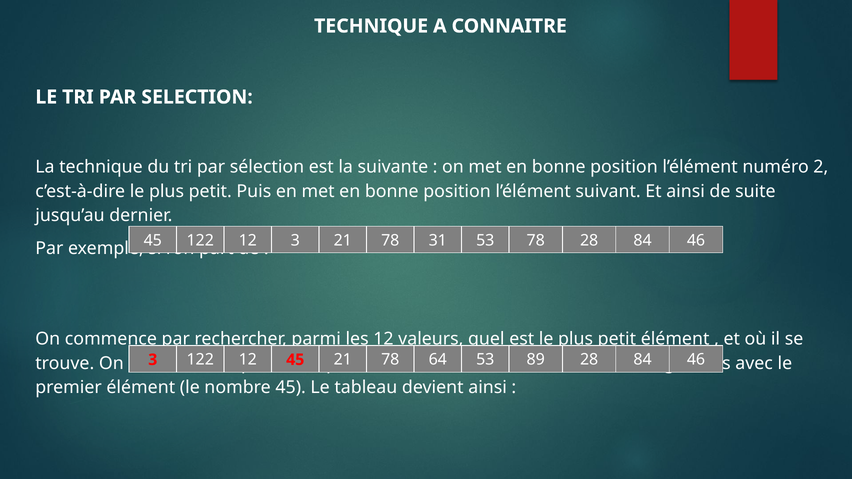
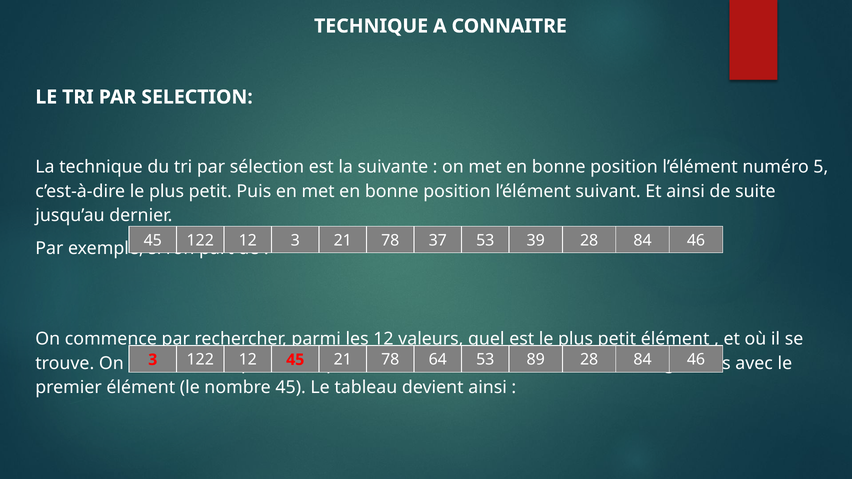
2: 2 -> 5
31: 31 -> 37
53 78: 78 -> 39
